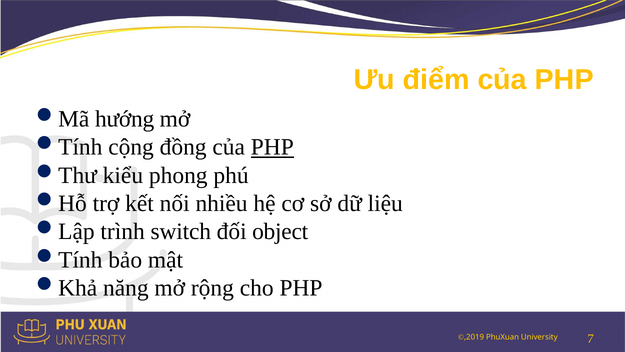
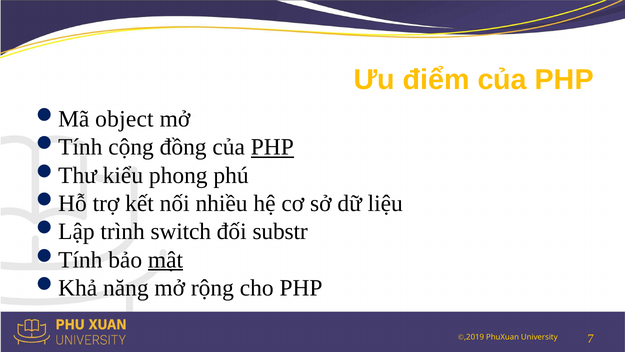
hướng: hướng -> object
object: object -> substr
mật underline: none -> present
